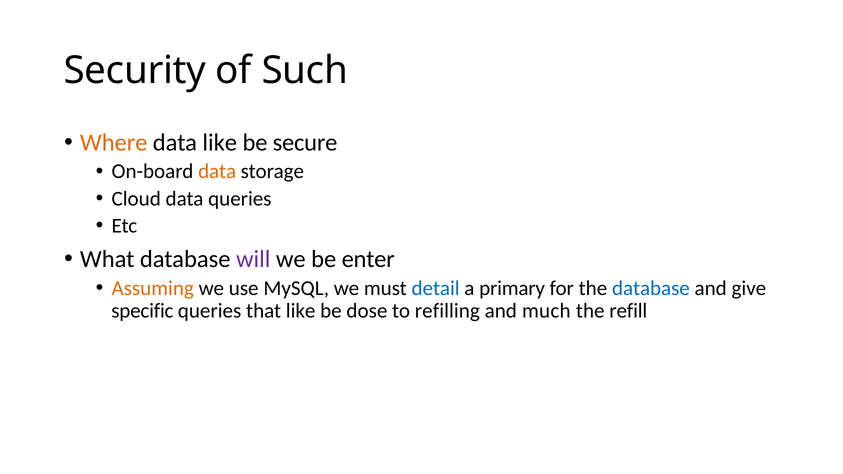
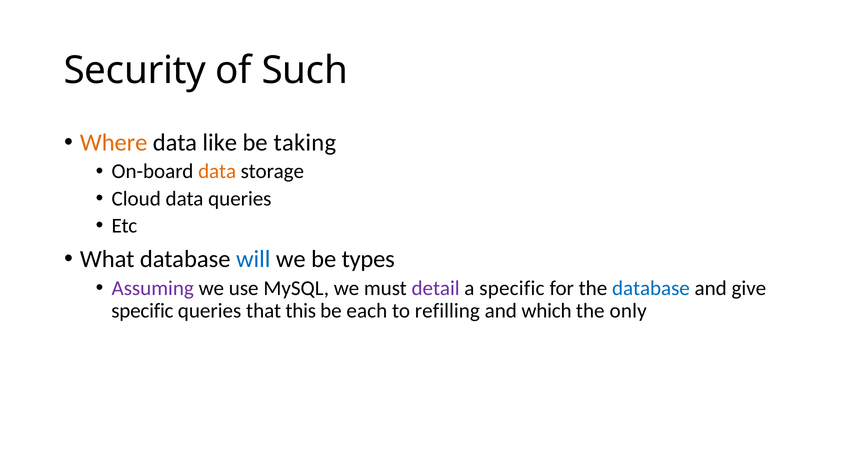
secure: secure -> taking
will colour: purple -> blue
enter: enter -> types
Assuming colour: orange -> purple
detail colour: blue -> purple
a primary: primary -> specific
that like: like -> this
dose: dose -> each
much: much -> which
refill: refill -> only
